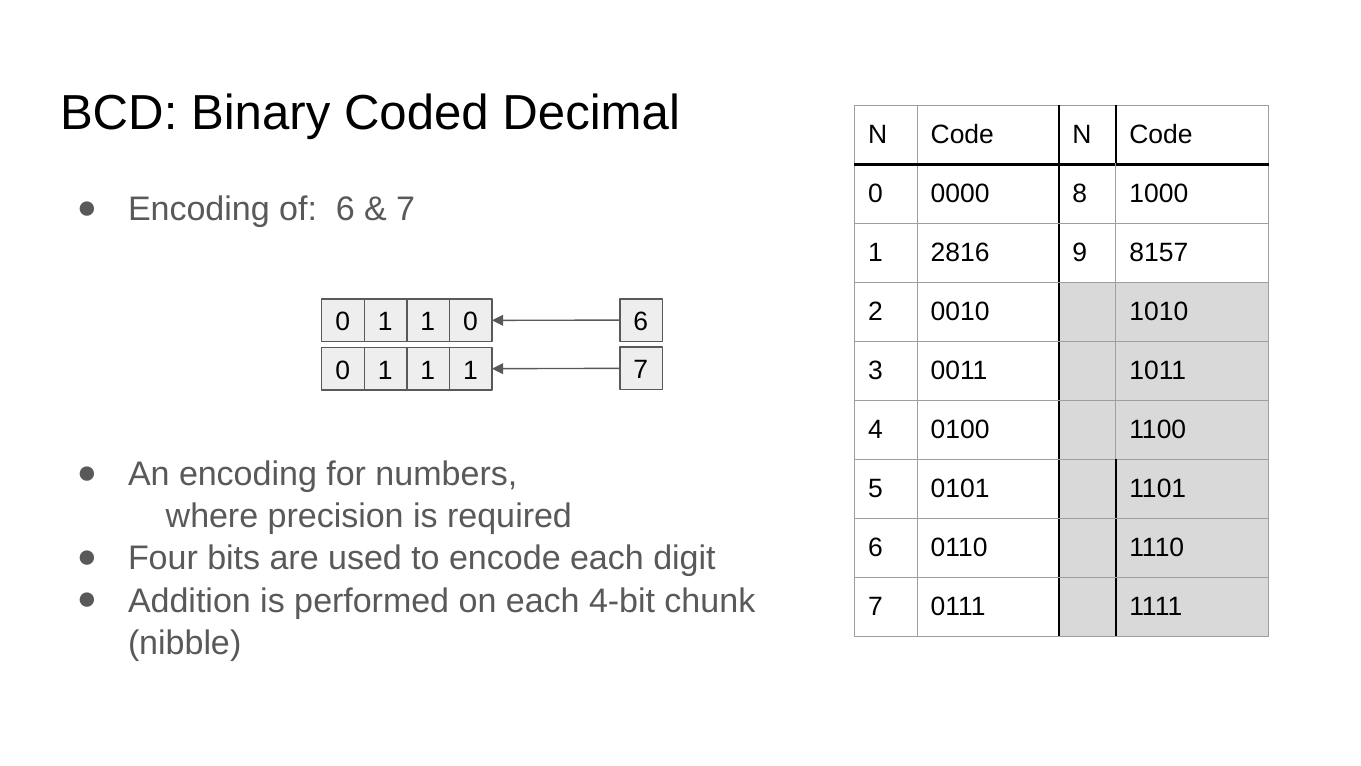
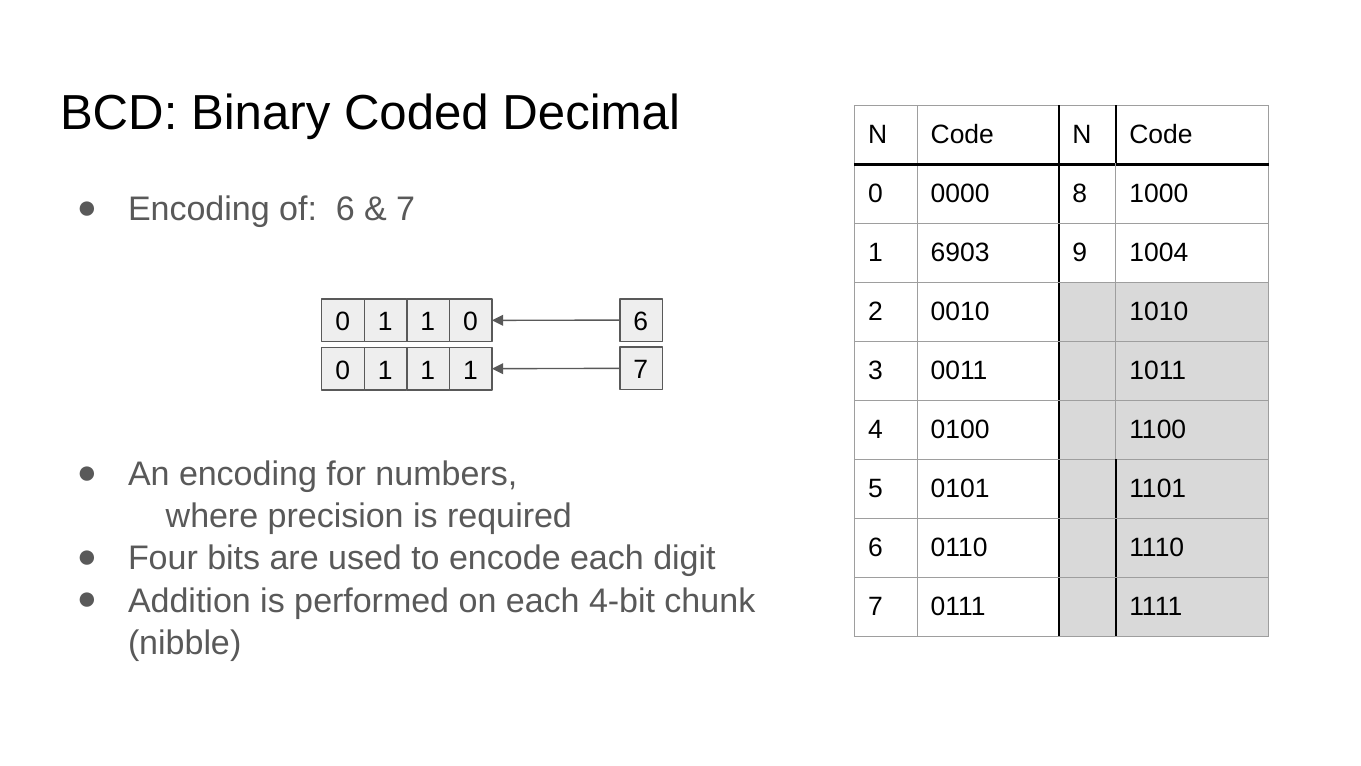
2816: 2816 -> 6903
8157: 8157 -> 1004
